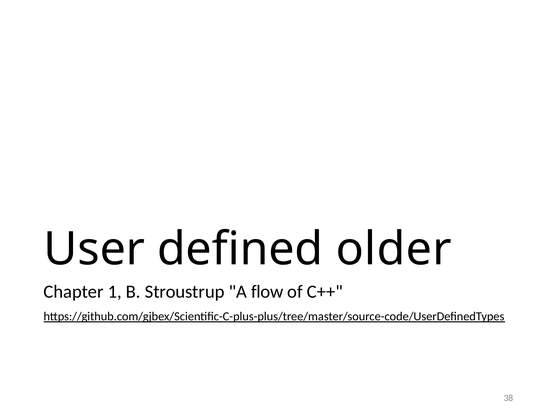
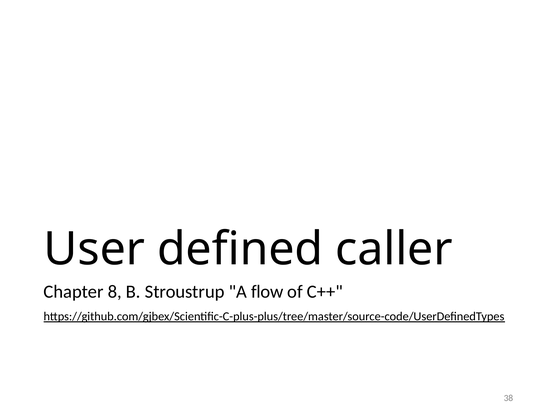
older: older -> caller
1: 1 -> 8
